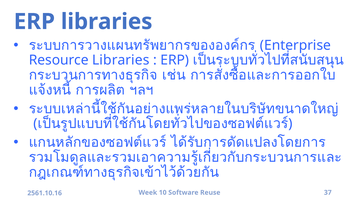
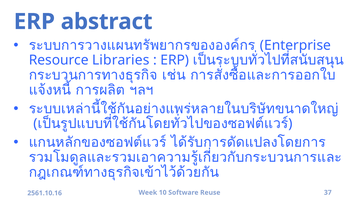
ERP libraries: libraries -> abstract
